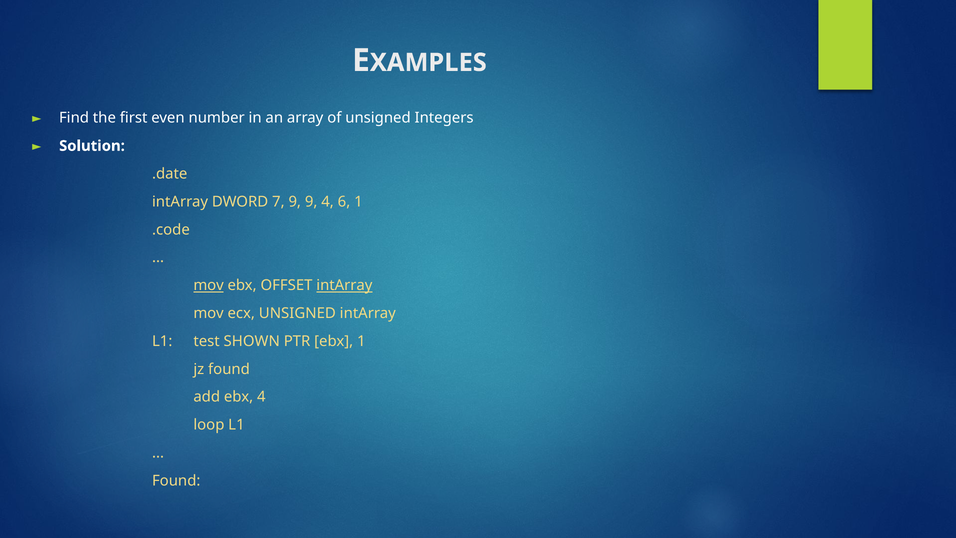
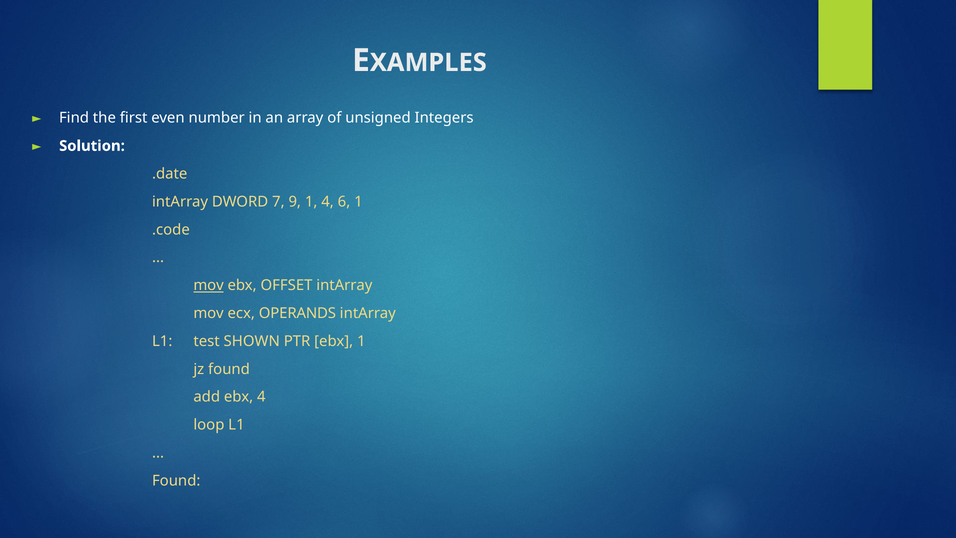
9 9: 9 -> 1
intArray at (344, 285) underline: present -> none
ecx UNSIGNED: UNSIGNED -> OPERANDS
